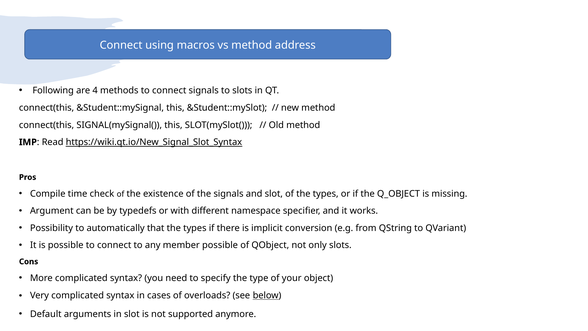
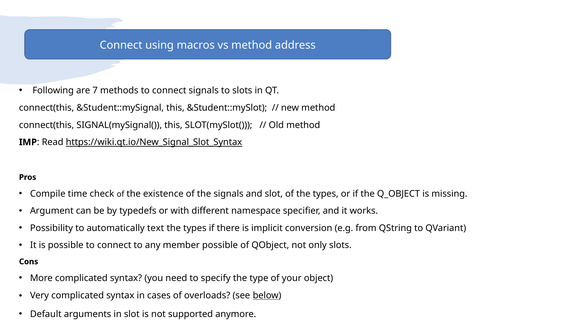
4: 4 -> 7
that: that -> text
